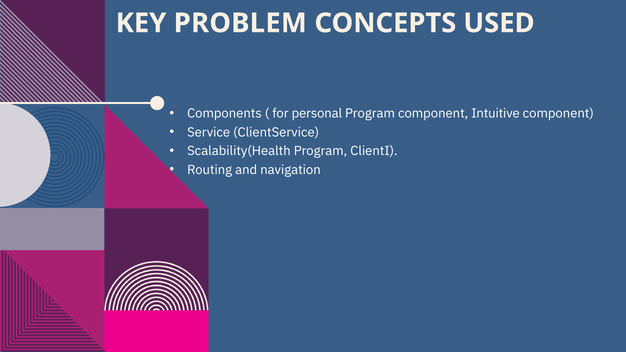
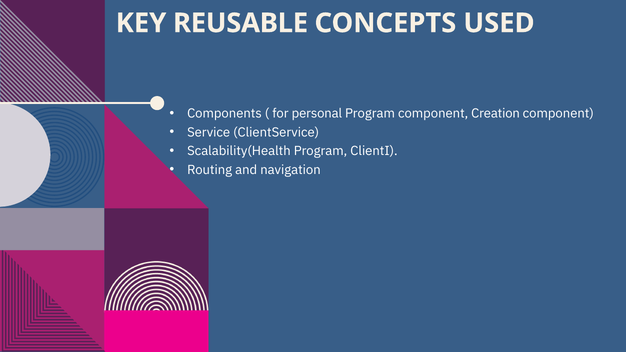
PROBLEM: PROBLEM -> REUSABLE
Intuitive: Intuitive -> Creation
